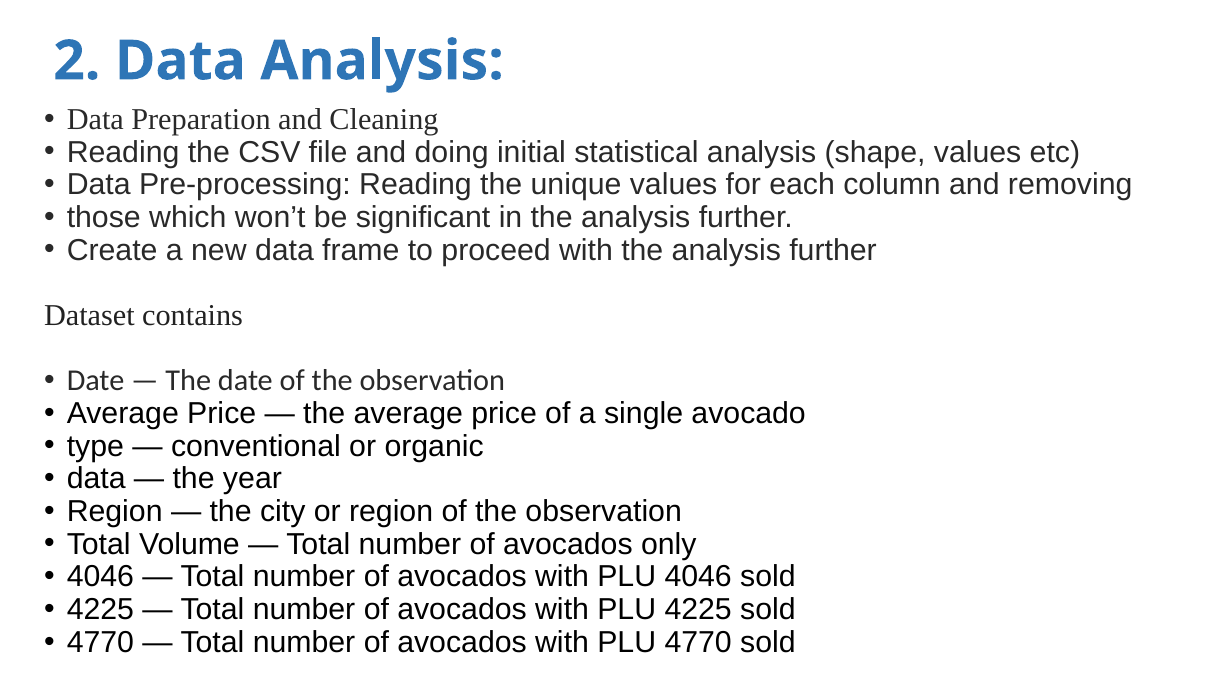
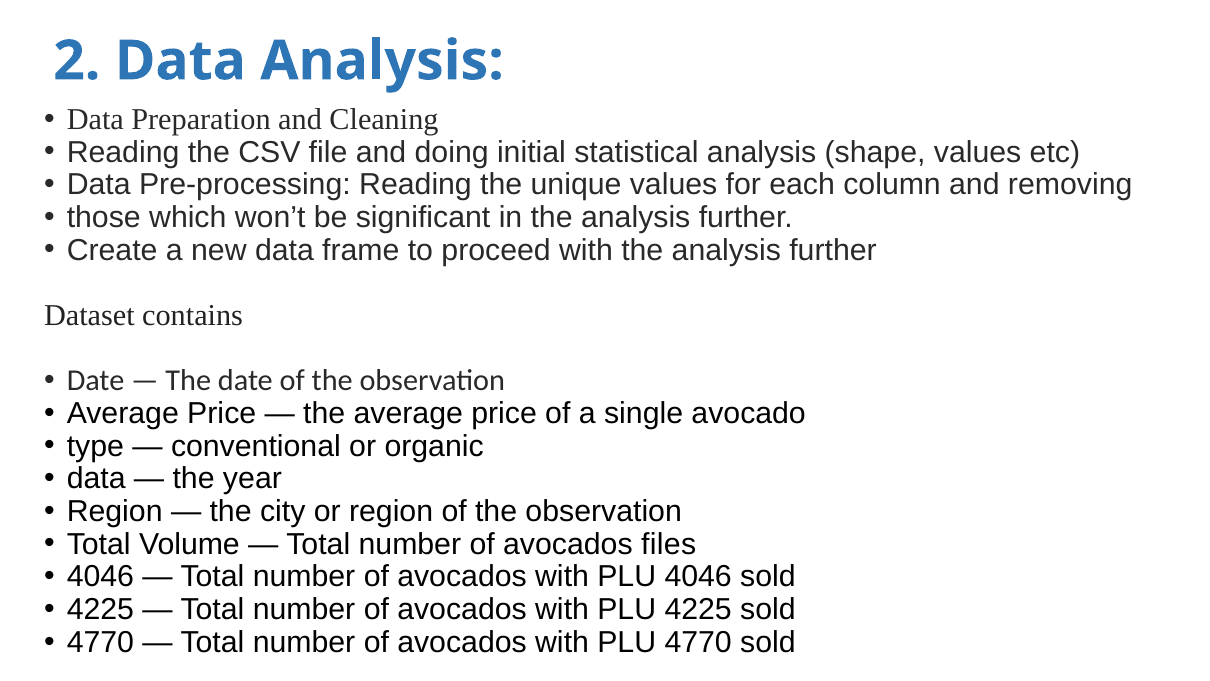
only: only -> files
